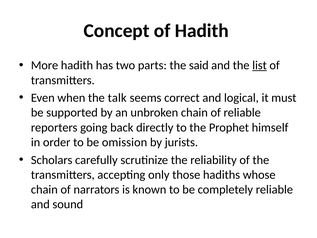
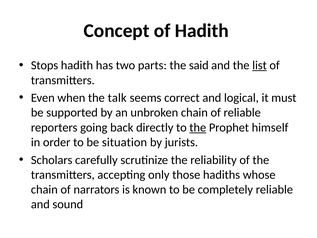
More: More -> Stops
the at (198, 127) underline: none -> present
omission: omission -> situation
